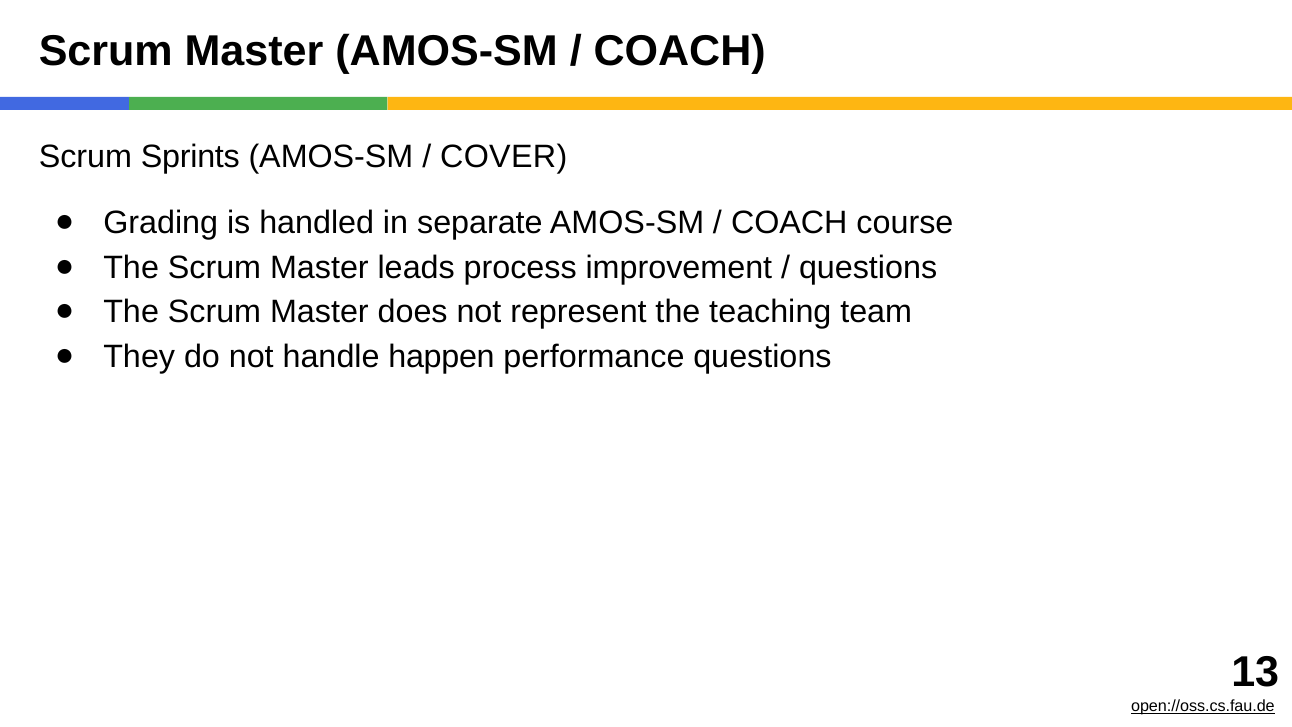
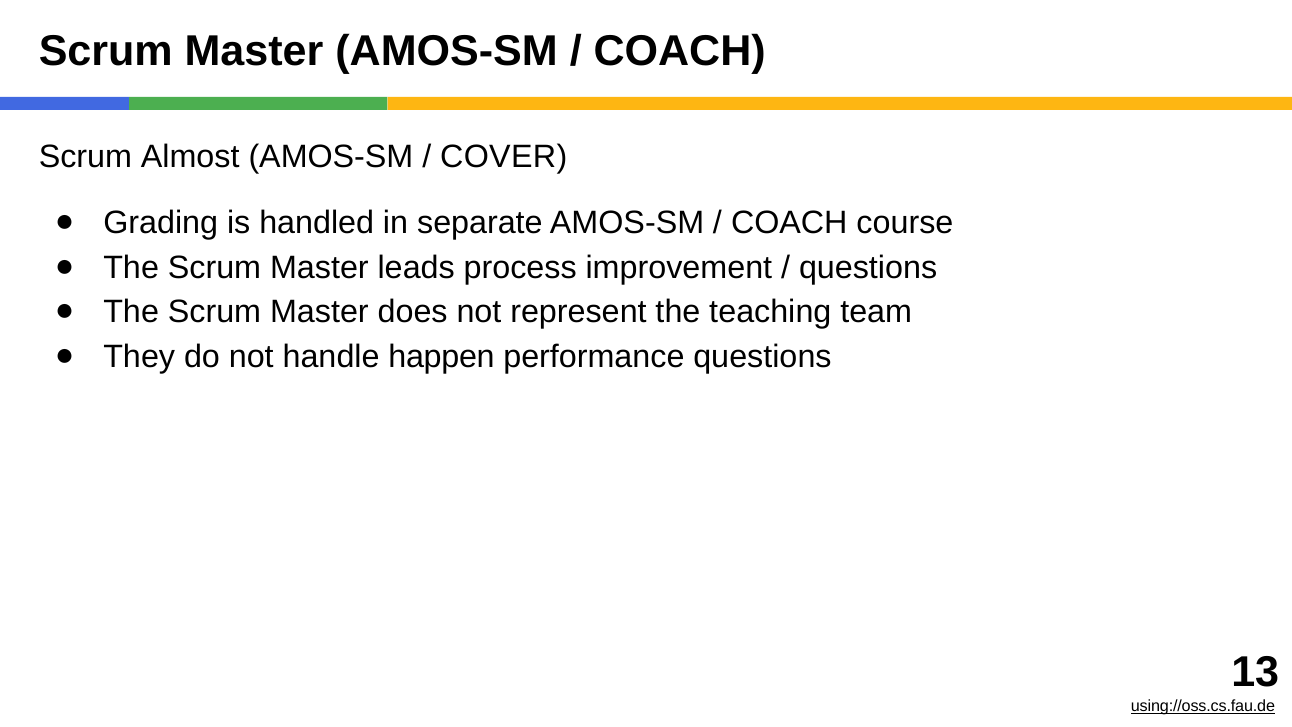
Sprints: Sprints -> Almost
open://oss.cs.fau.de: open://oss.cs.fau.de -> using://oss.cs.fau.de
